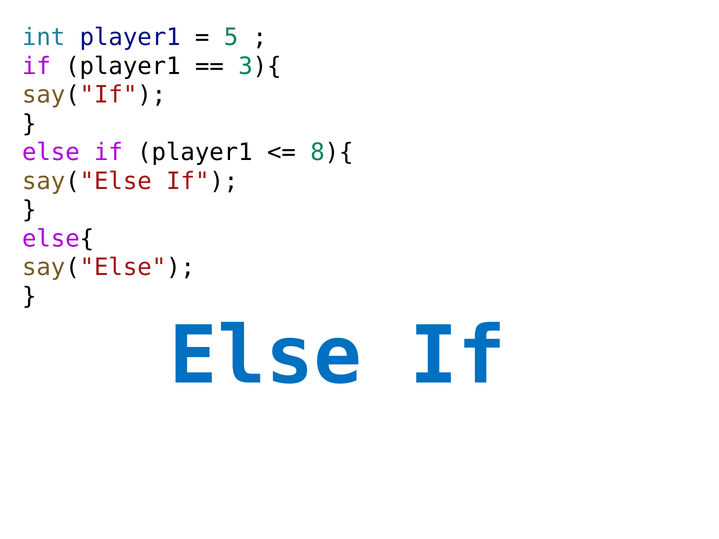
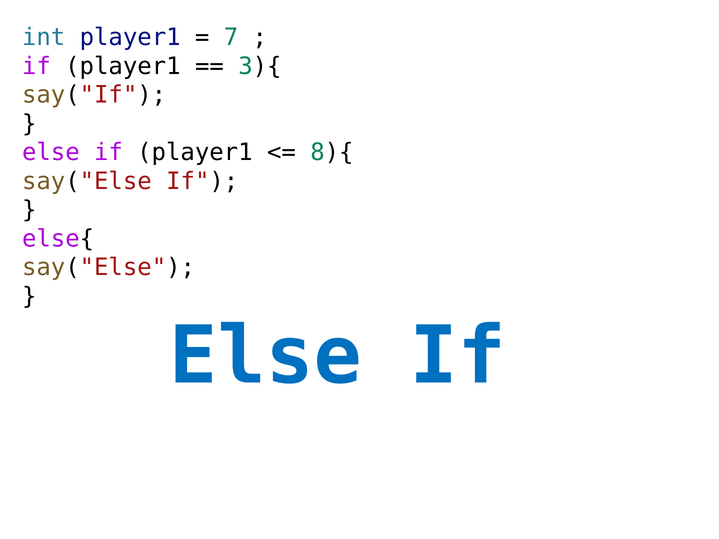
5: 5 -> 7
